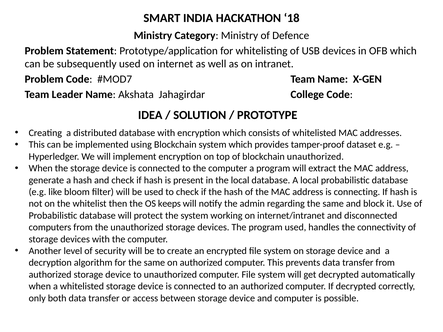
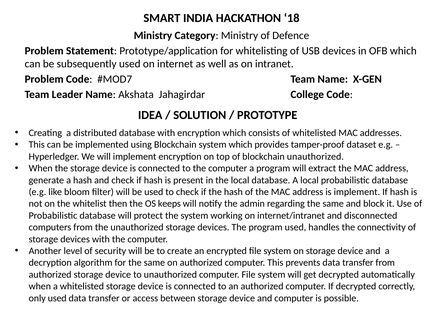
is connecting: connecting -> implement
only both: both -> used
